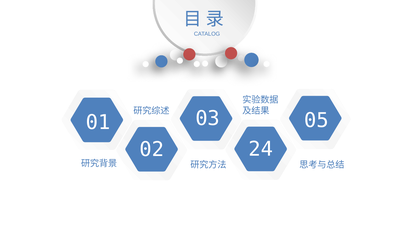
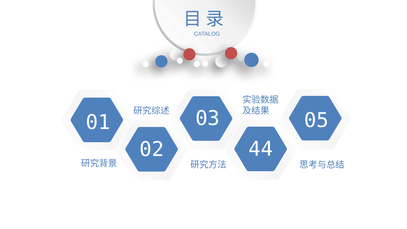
24: 24 -> 44
